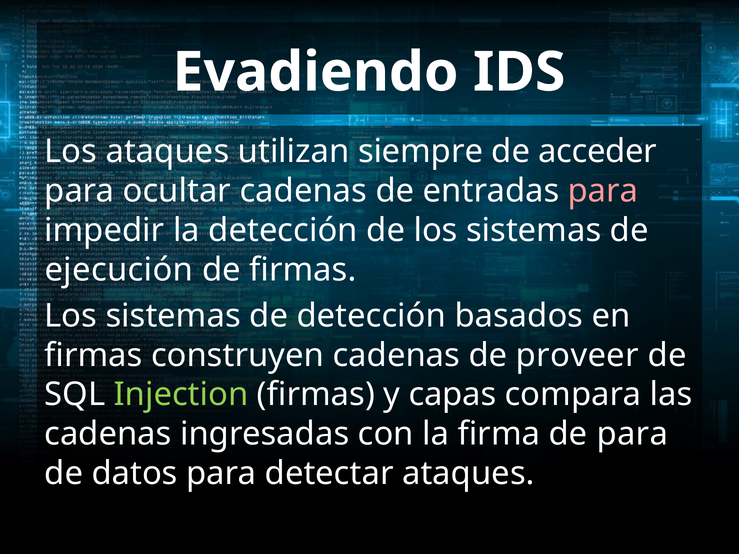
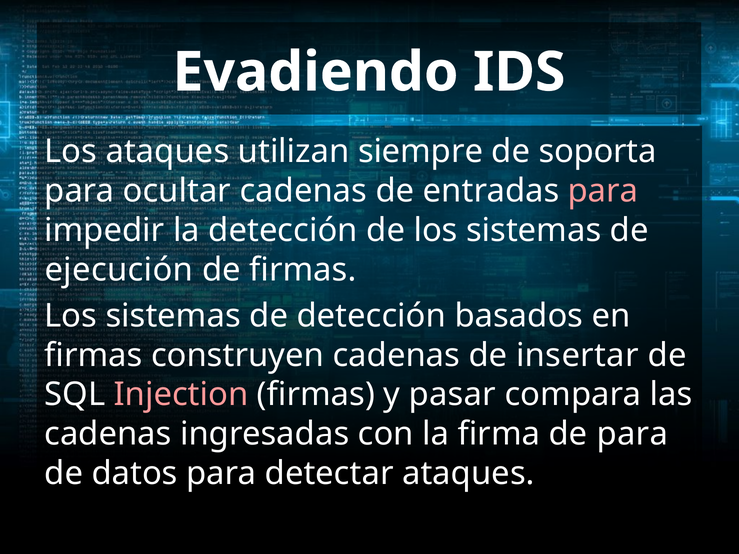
acceder: acceder -> soporta
proveer: proveer -> insertar
Injection colour: light green -> pink
capas: capas -> pasar
